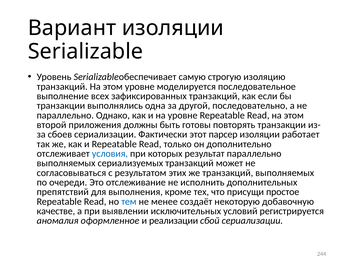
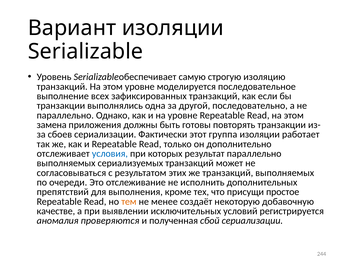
второй: второй -> замена
парсер: парсер -> группа
тем colour: blue -> orange
оформленное: оформленное -> проверяются
реализации: реализации -> полученная
